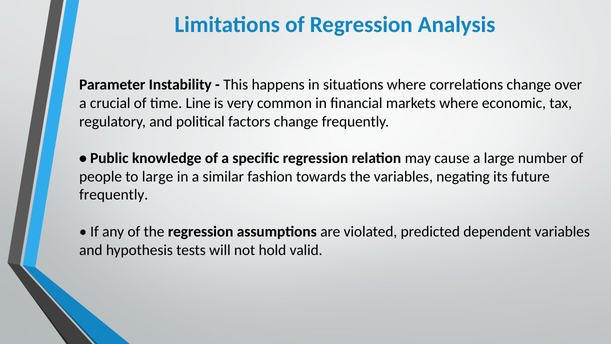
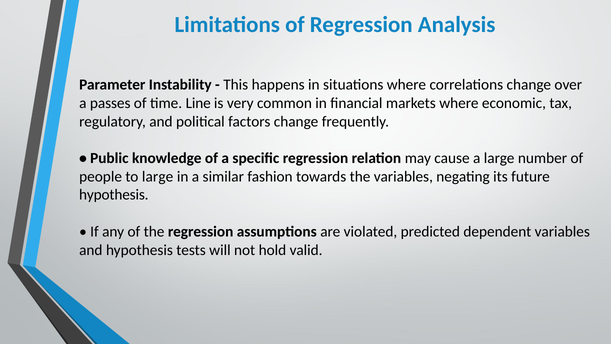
crucial: crucial -> passes
frequently at (114, 195): frequently -> hypothesis
